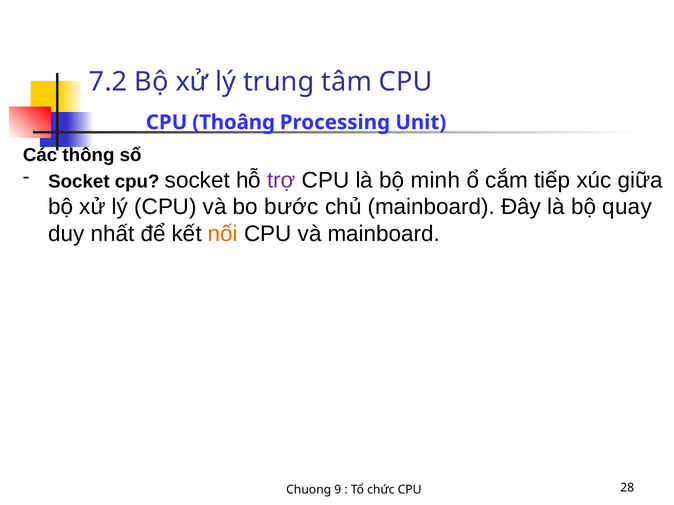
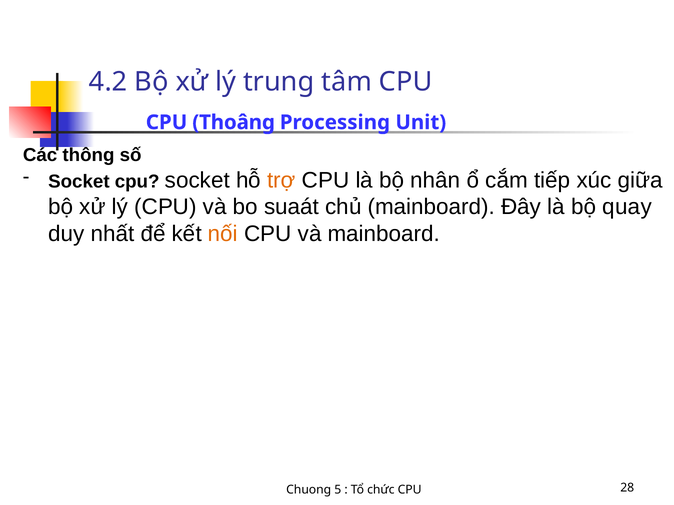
7.2: 7.2 -> 4.2
trợ colour: purple -> orange
minh: minh -> nhân
bước: bước -> suaát
9: 9 -> 5
